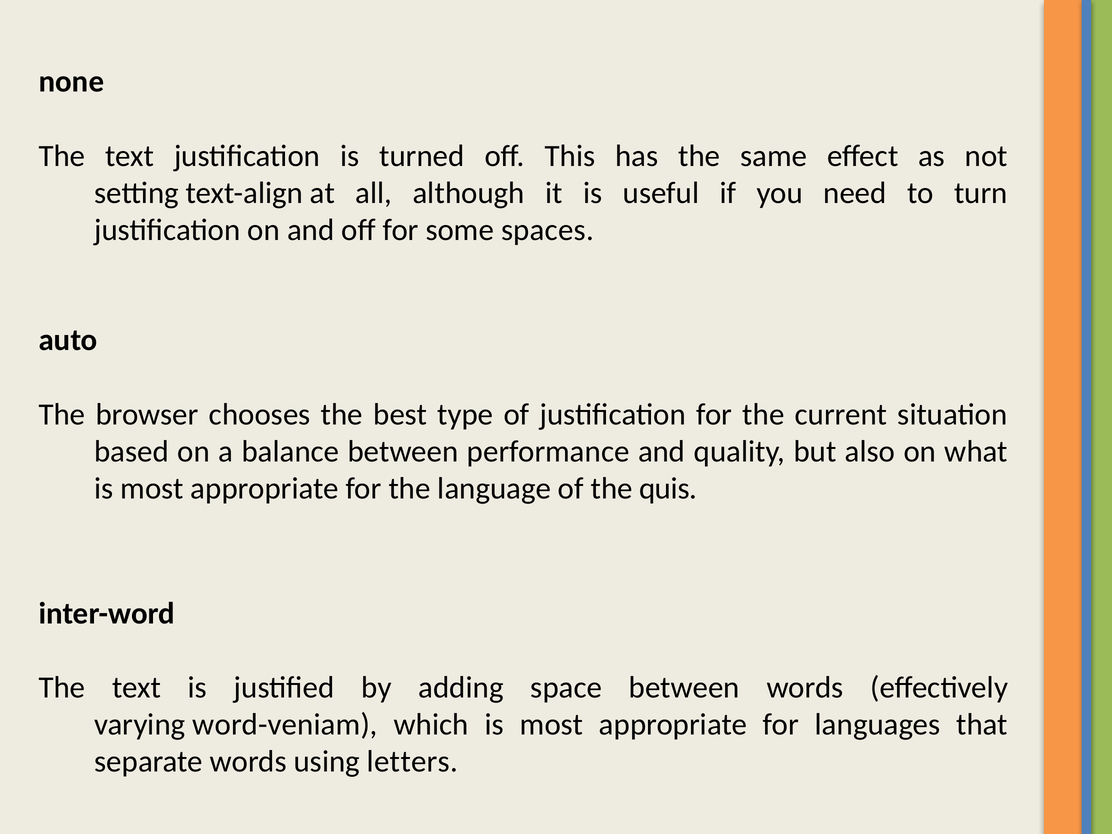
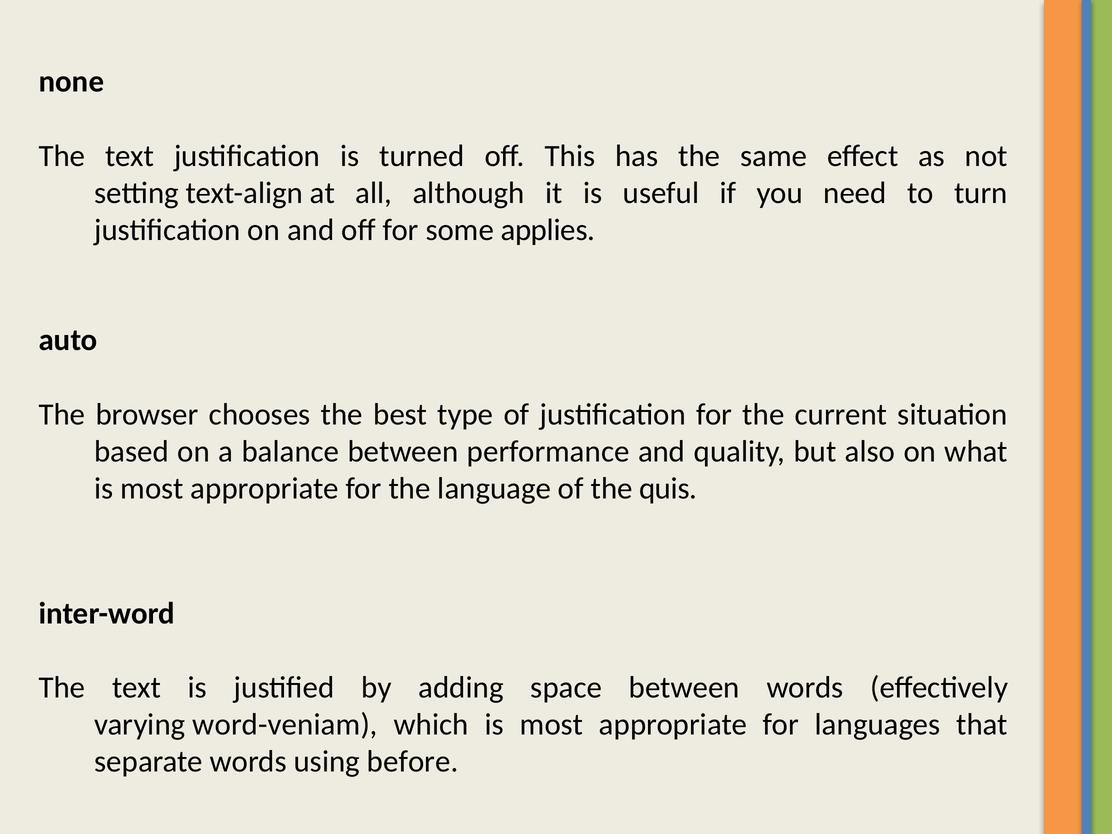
spaces: spaces -> applies
letters: letters -> before
